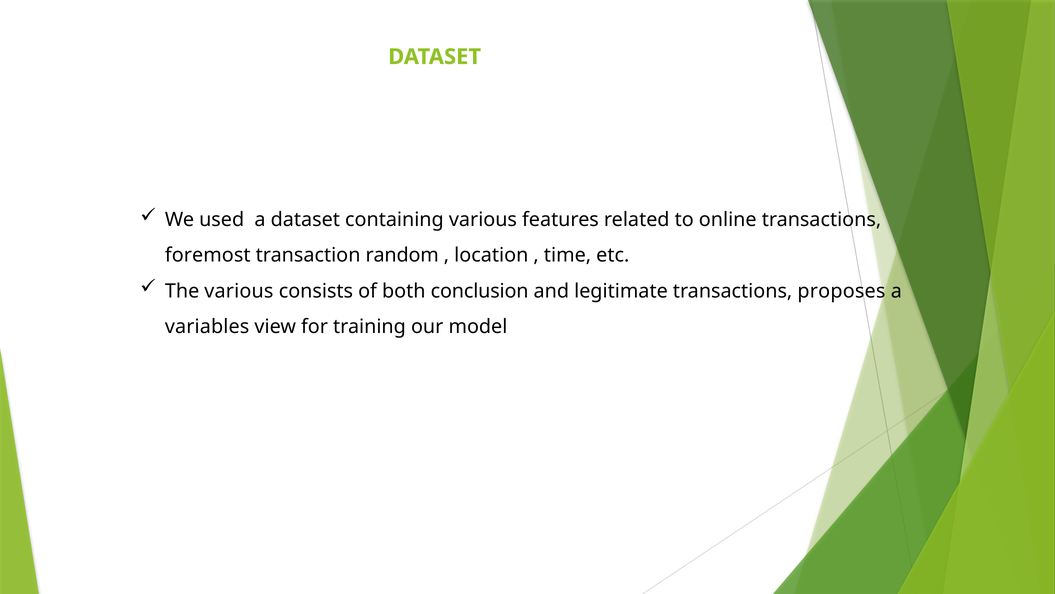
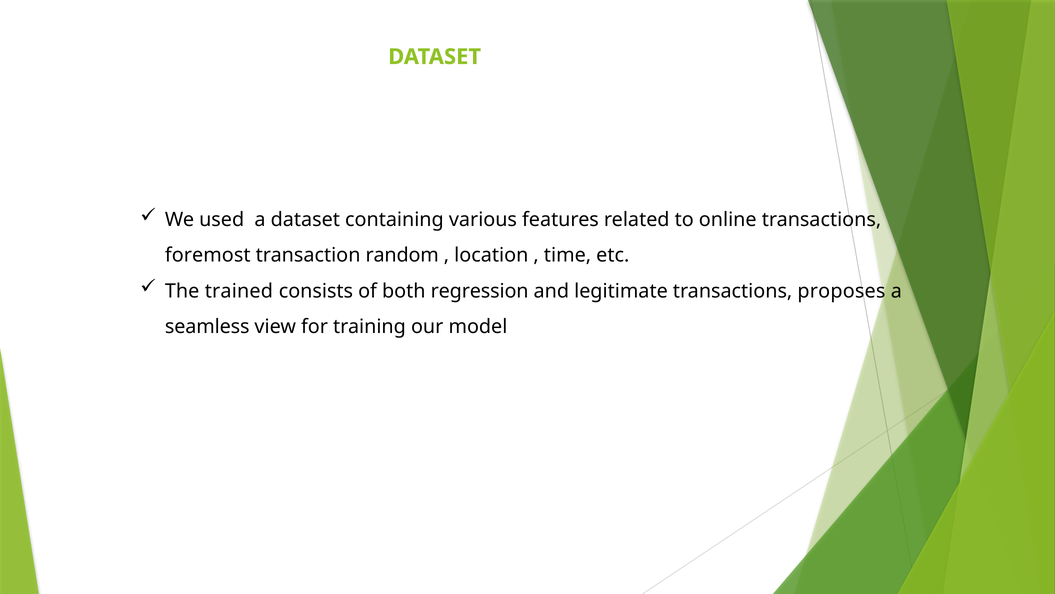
The various: various -> trained
conclusion: conclusion -> regression
variables: variables -> seamless
